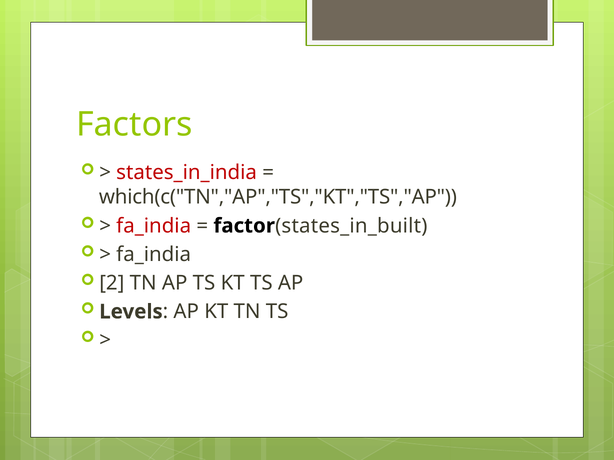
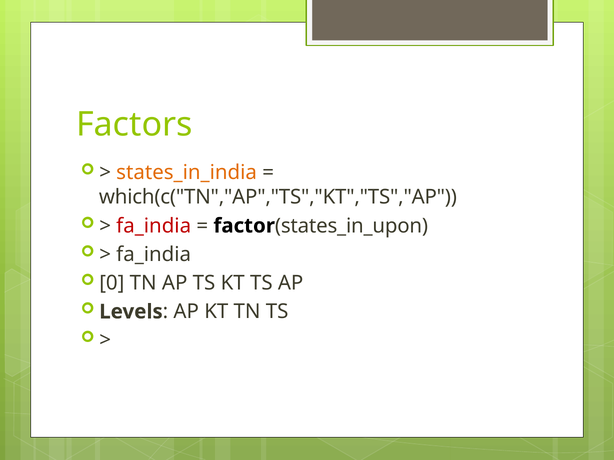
states_in_india colour: red -> orange
states_in_built: states_in_built -> states_in_upon
2: 2 -> 0
